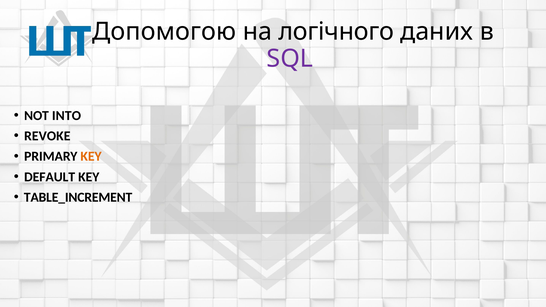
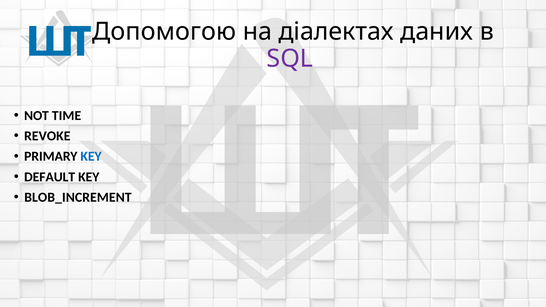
логічного: логічного -> діалектах
INTO: INTO -> TIME
KEY at (91, 157) colour: orange -> blue
TABLE_INCREMENT: TABLE_INCREMENT -> BLOB_INCREMENT
